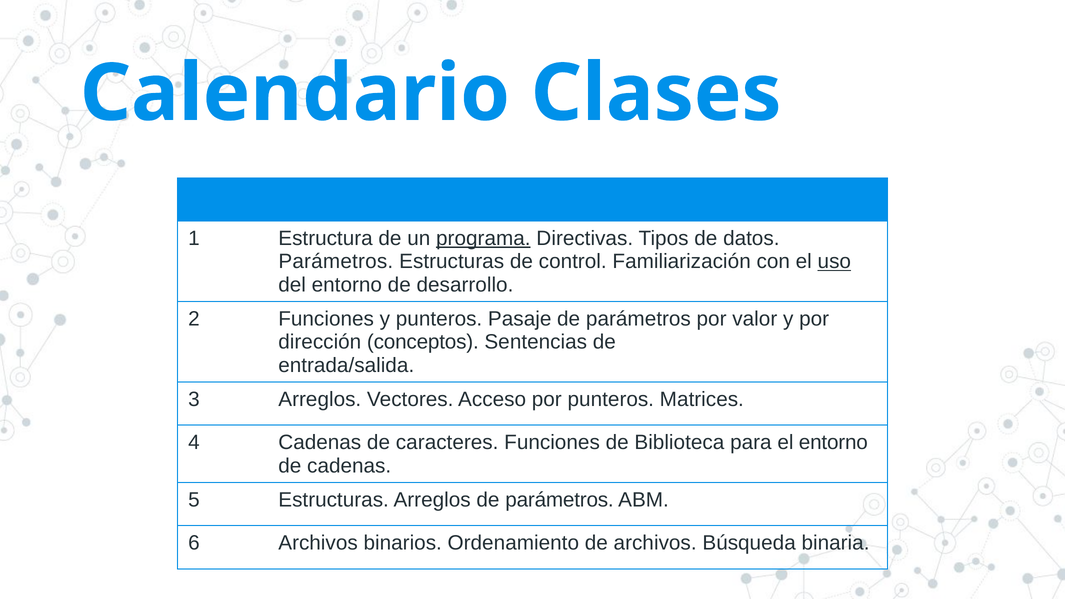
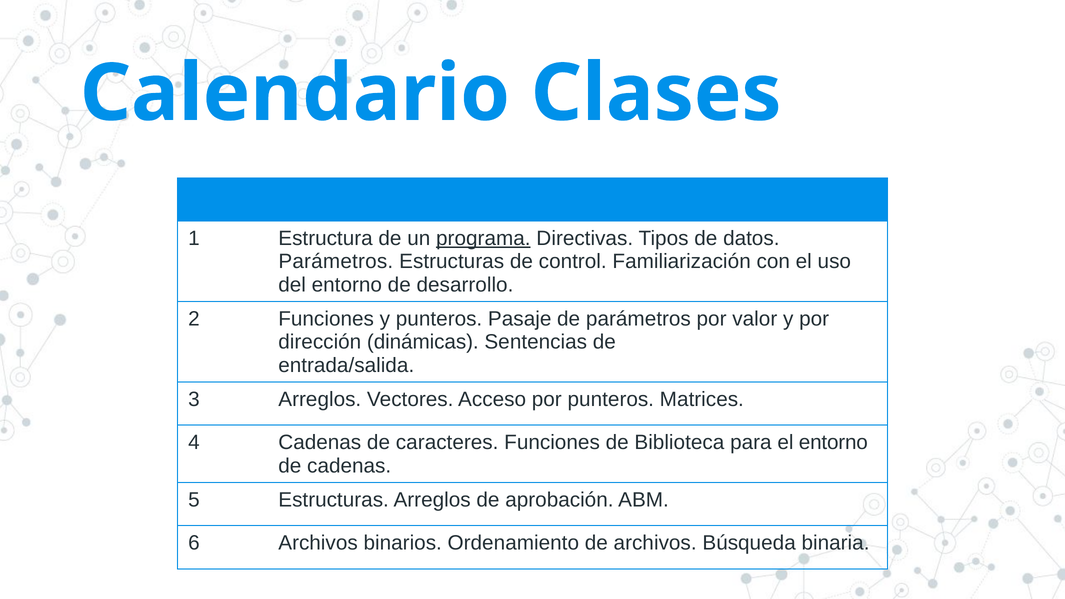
uso underline: present -> none
conceptos: conceptos -> dinámicas
Arreglos de parámetros: parámetros -> aprobación
